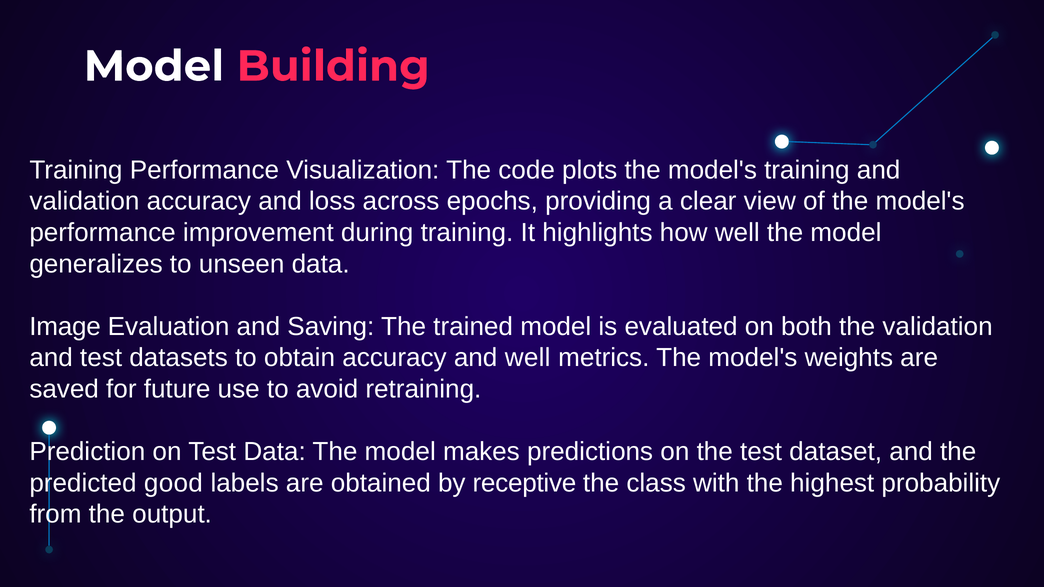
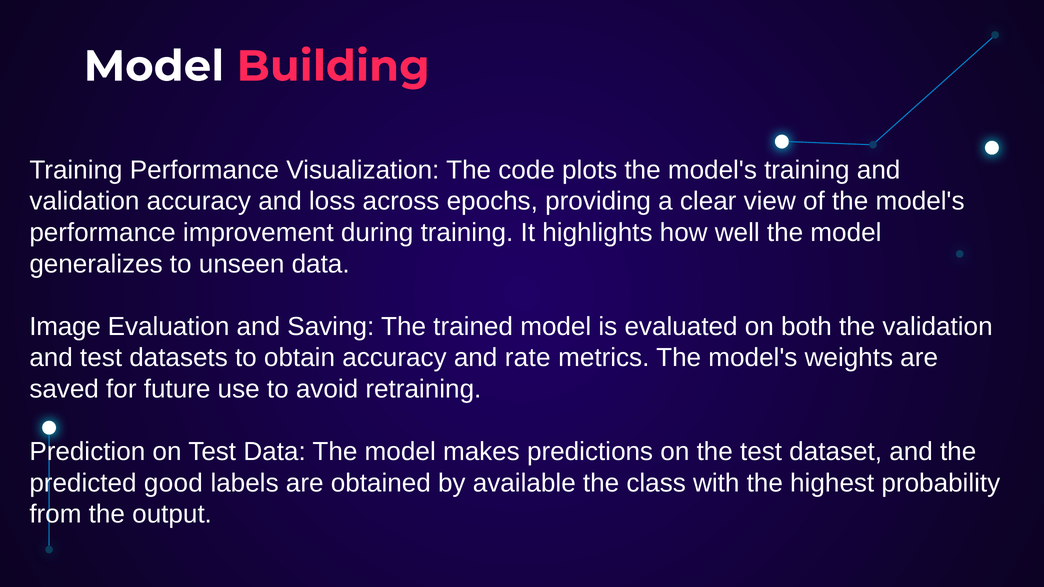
and well: well -> rate
receptive: receptive -> available
